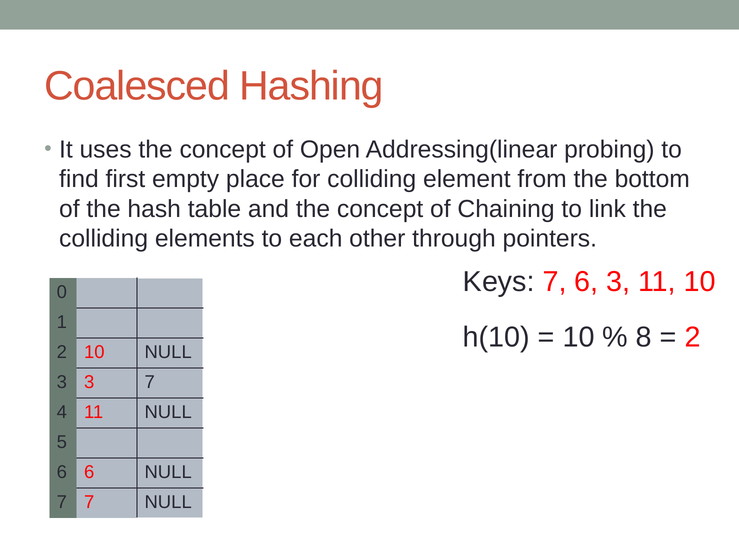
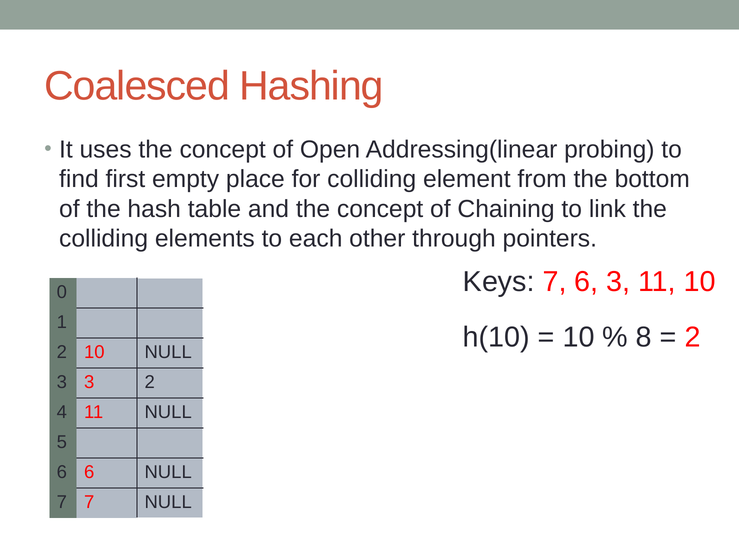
3 7: 7 -> 2
